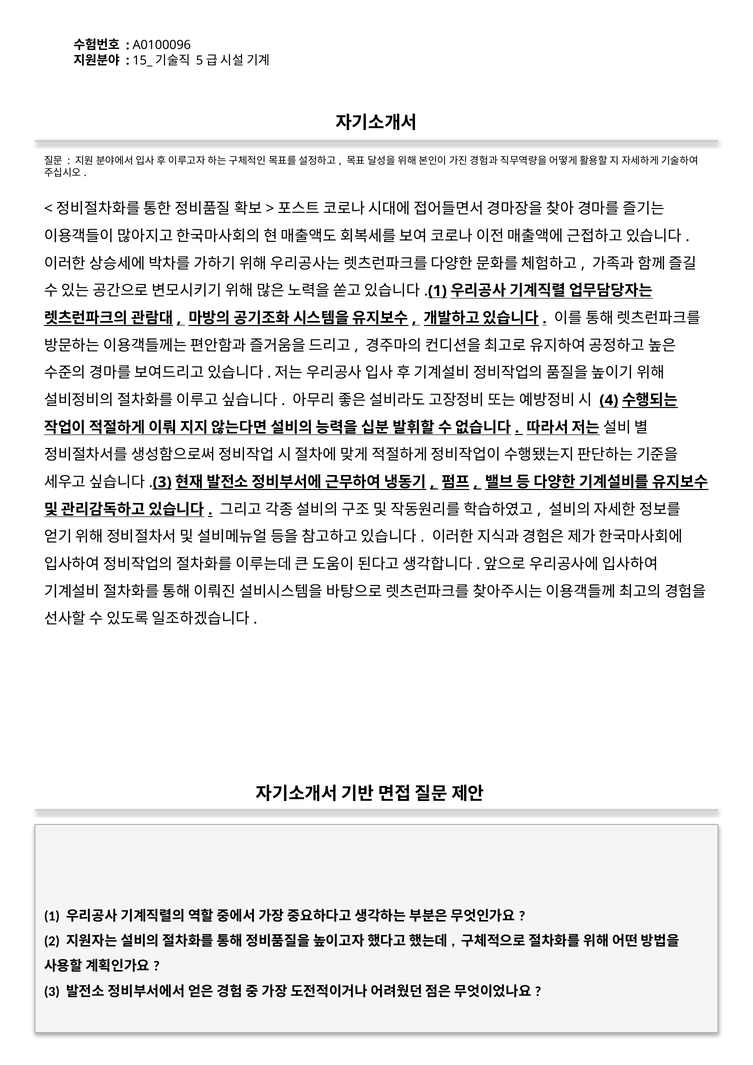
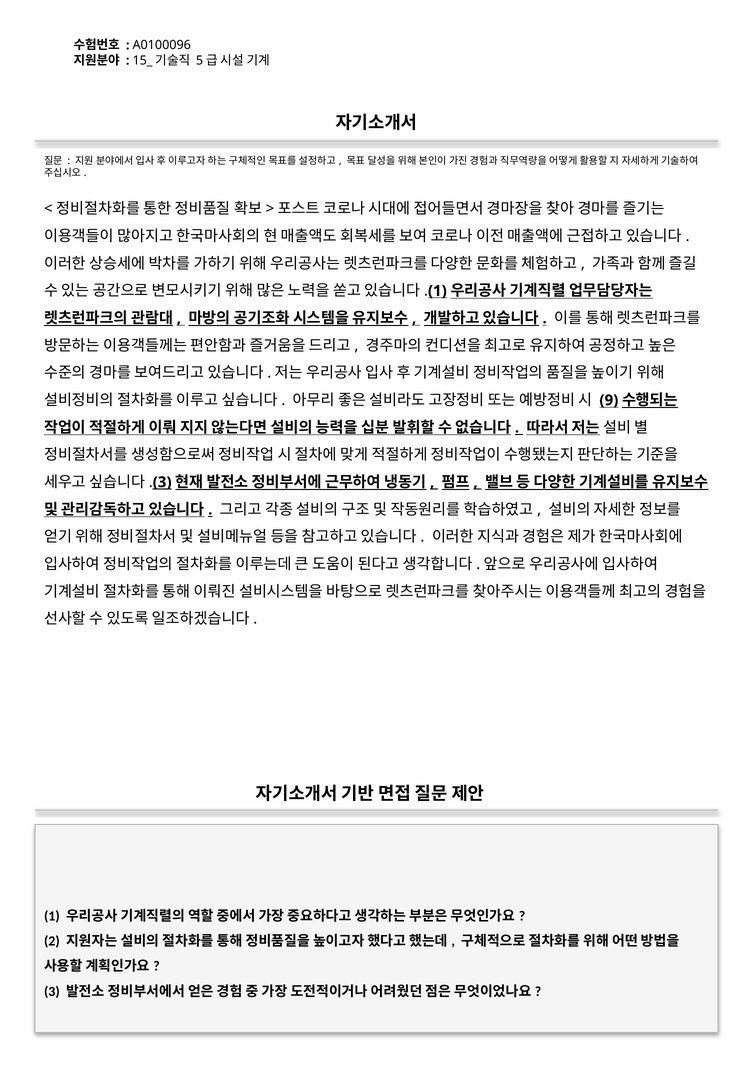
4: 4 -> 9
